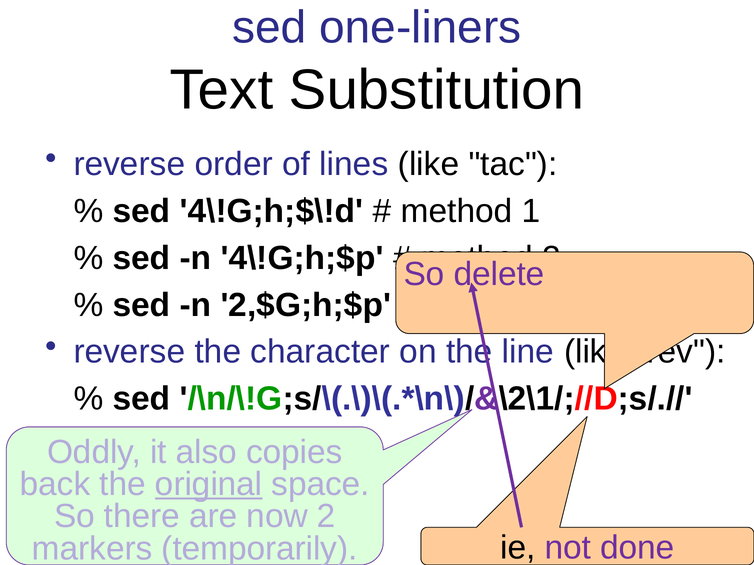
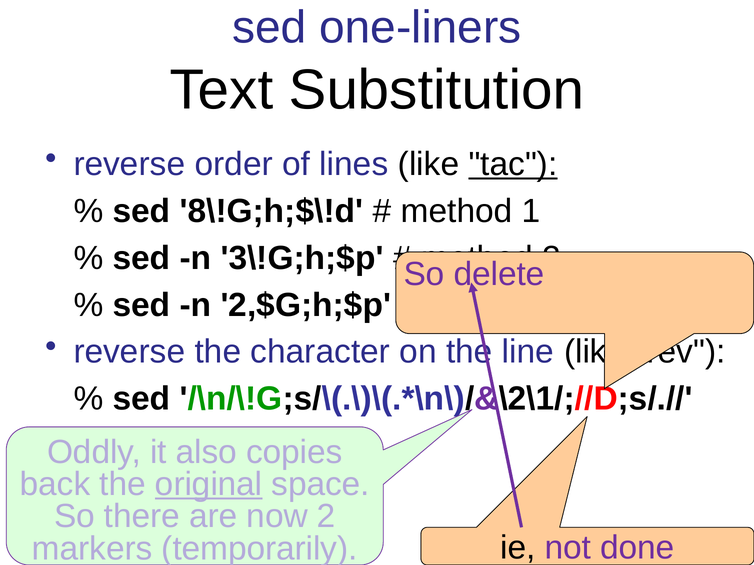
tac underline: none -> present
4\!G;h;$\!d: 4\!G;h;$\!d -> 8\!G;h;$\!d
4\!G;h;$p: 4\!G;h;$p -> 3\!G;h;$p
